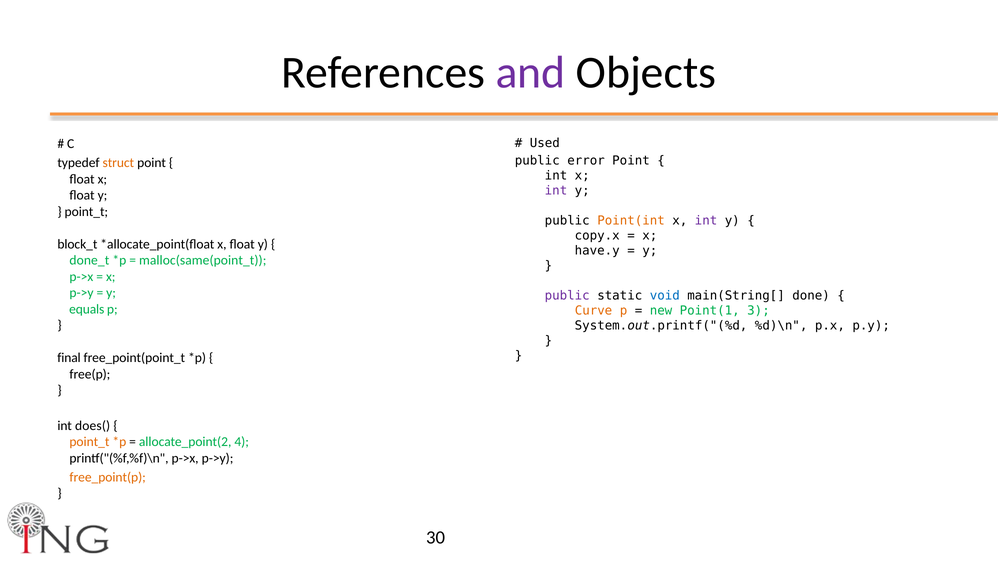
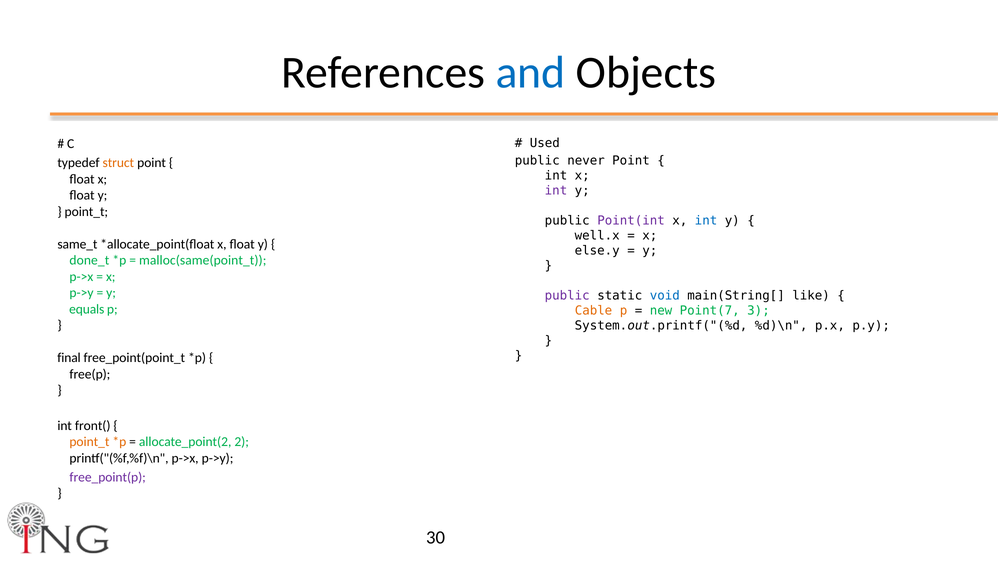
and colour: purple -> blue
error: error -> never
Point(int colour: orange -> purple
int at (706, 220) colour: purple -> blue
copy.x: copy.x -> well.x
block_t: block_t -> same_t
have.y: have.y -> else.y
done: done -> like
Curve: Curve -> Cable
Point(1: Point(1 -> Point(7
does(: does( -> front(
4: 4 -> 2
free_point(p colour: orange -> purple
